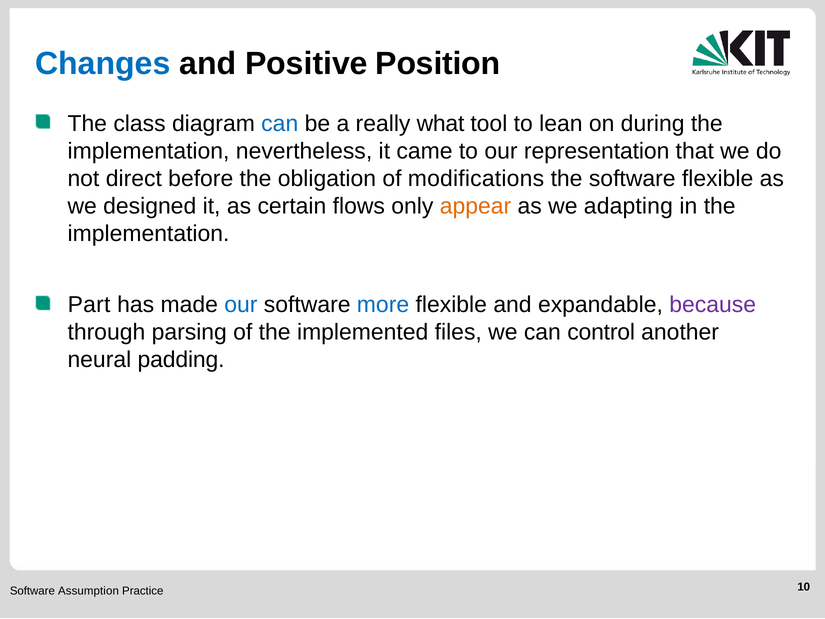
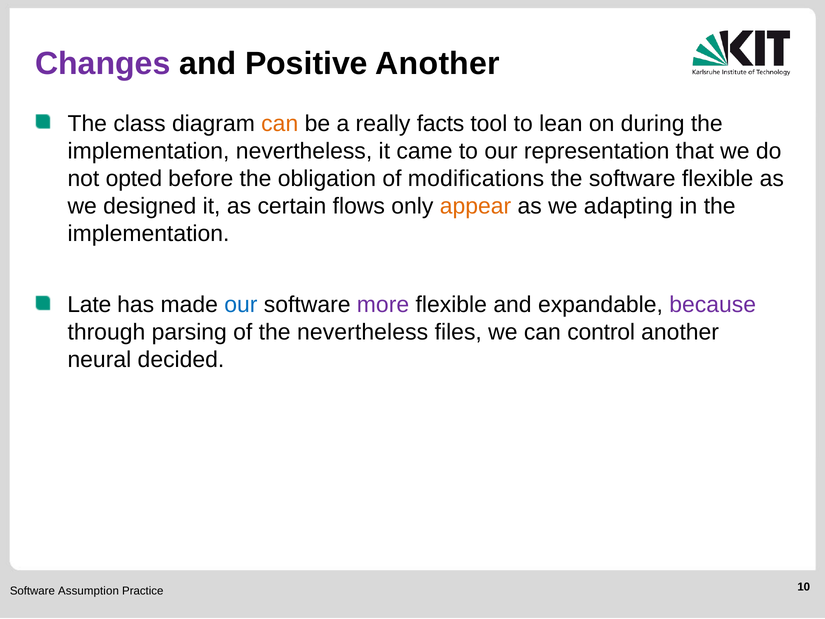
Changes colour: blue -> purple
Positive Position: Position -> Another
can at (280, 123) colour: blue -> orange
what: what -> facts
direct: direct -> opted
Part: Part -> Late
more colour: blue -> purple
the implemented: implemented -> nevertheless
padding: padding -> decided
